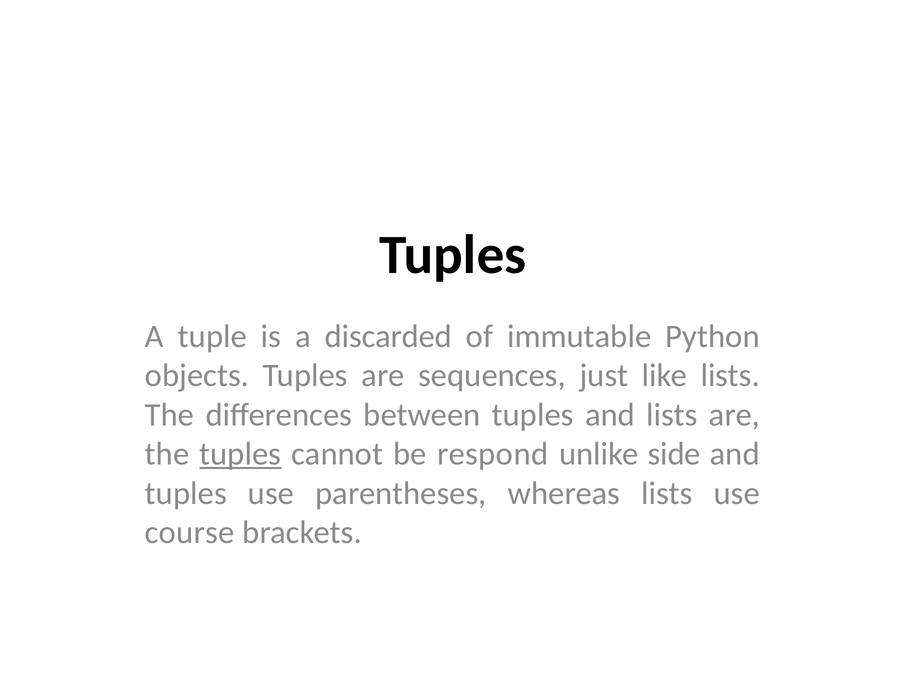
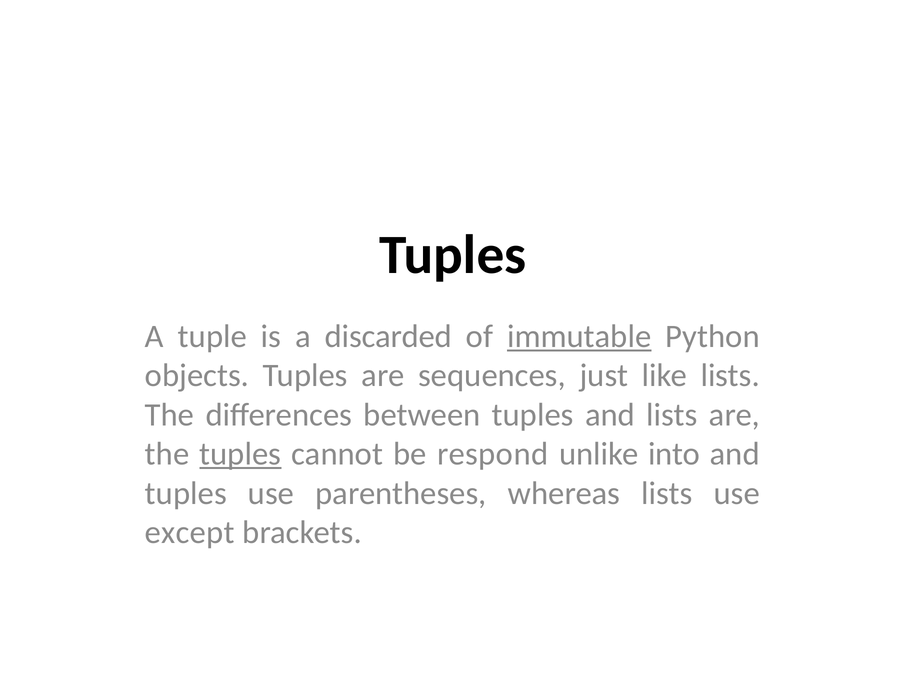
immutable underline: none -> present
side: side -> into
course: course -> except
